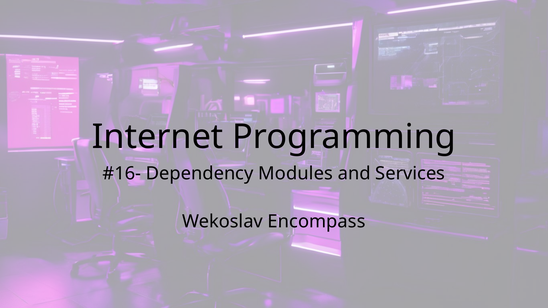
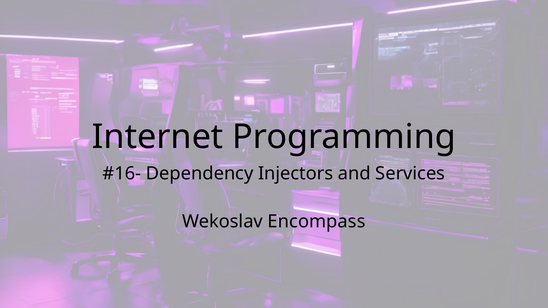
Modules: Modules -> Injectors
